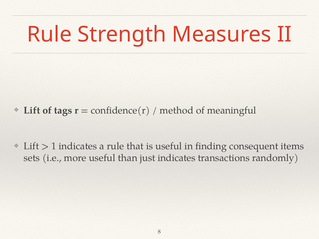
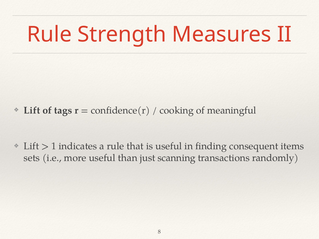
method: method -> cooking
just indicates: indicates -> scanning
